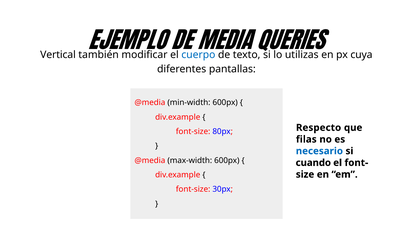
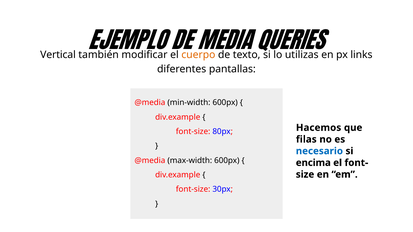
cuerpo colour: blue -> orange
cuya: cuya -> links
Respecto: Respecto -> Hacemos
cuando: cuando -> encima
